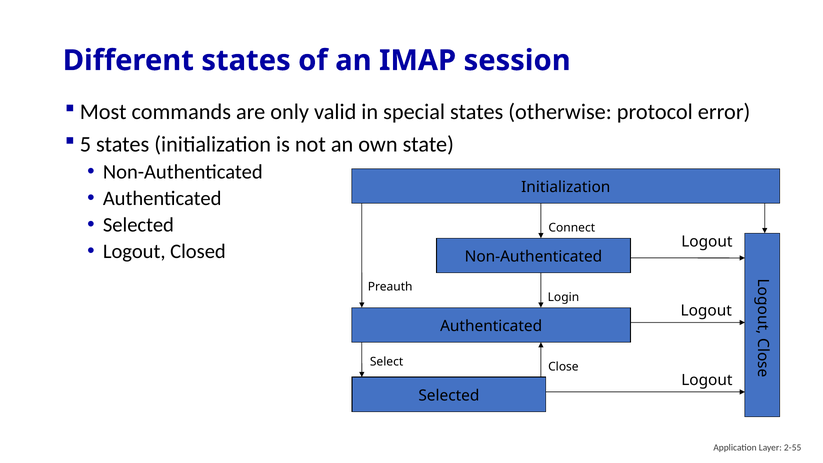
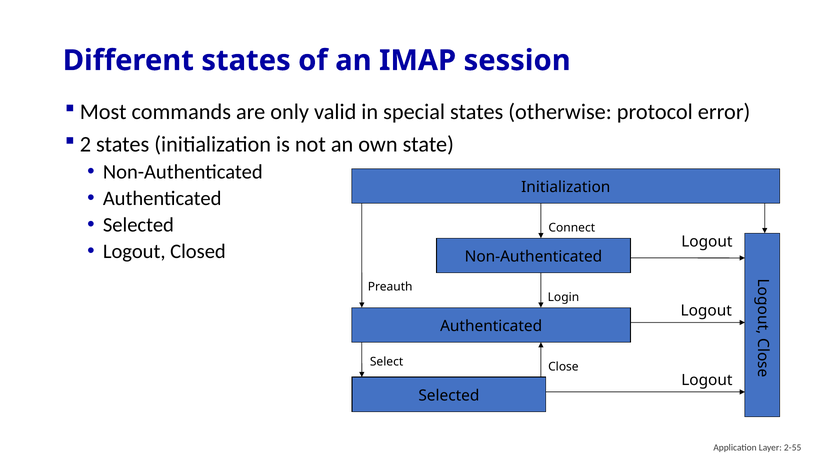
5: 5 -> 2
